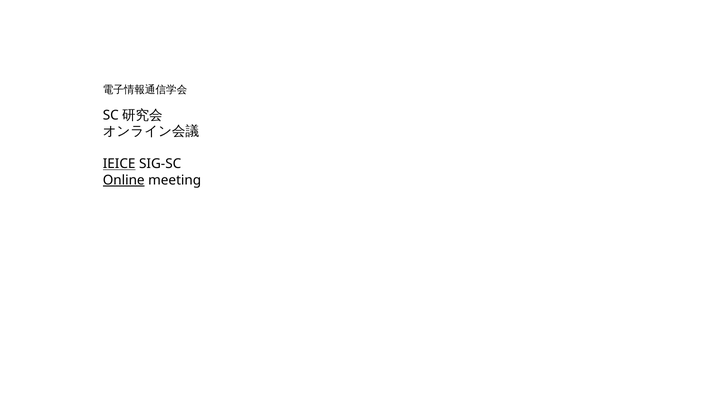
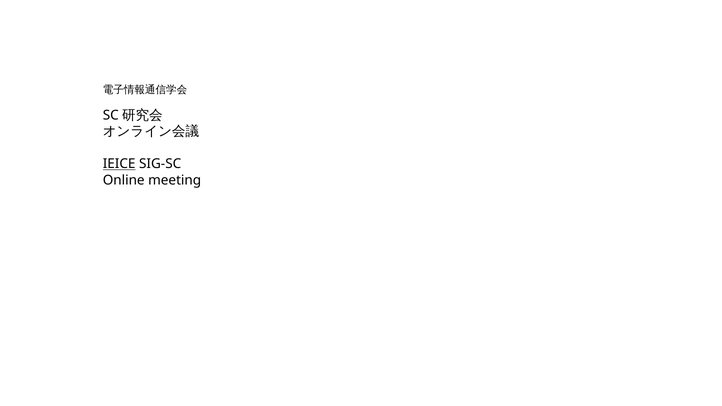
Online underline: present -> none
